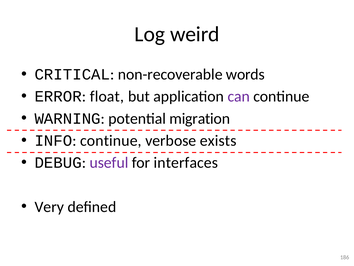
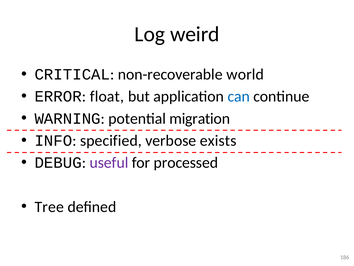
words: words -> world
can colour: purple -> blue
INFO continue: continue -> specified
interfaces: interfaces -> processed
Very: Very -> Tree
